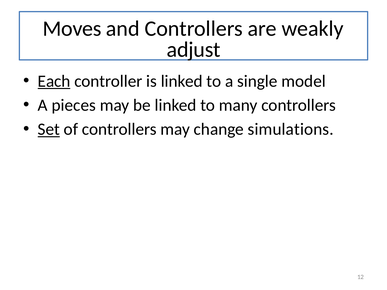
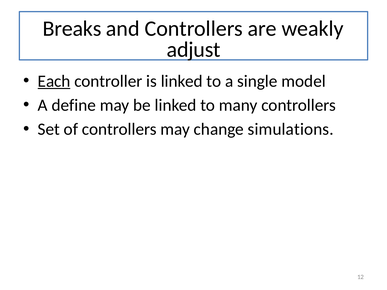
Moves: Moves -> Breaks
pieces: pieces -> define
Set underline: present -> none
